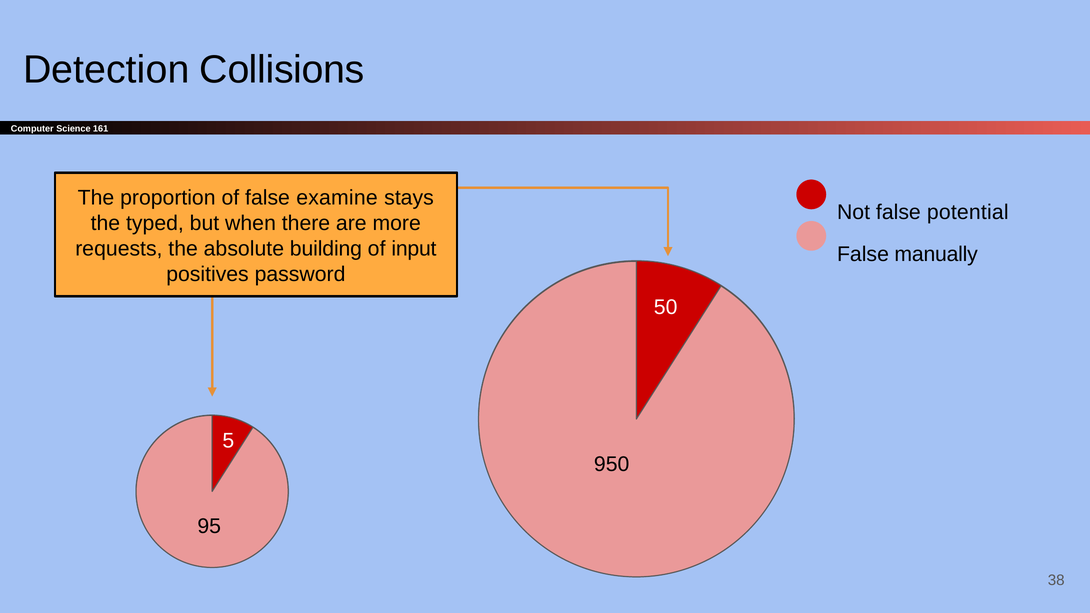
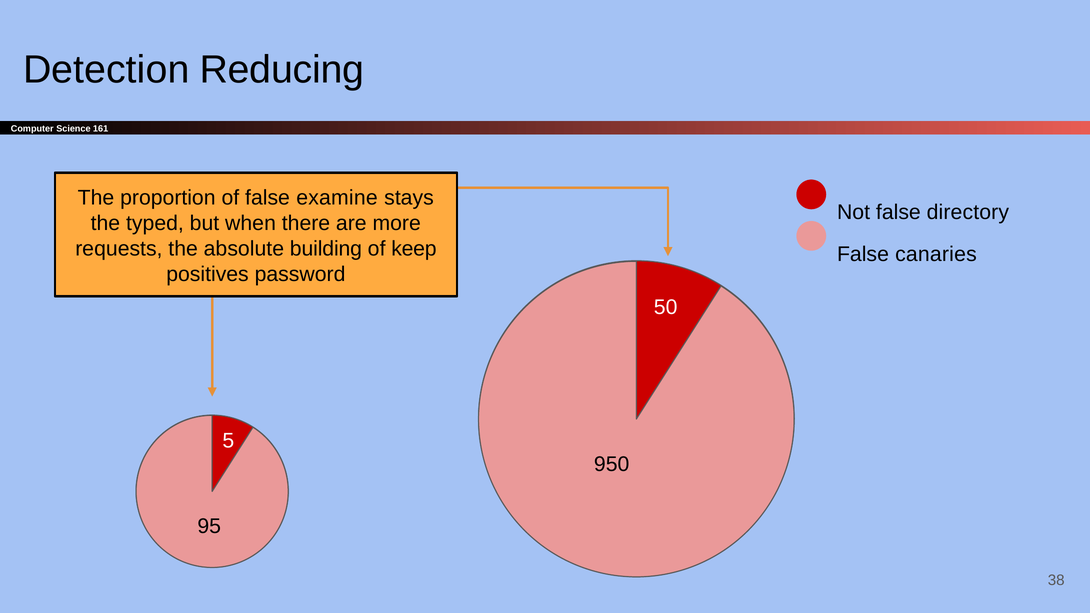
Collisions: Collisions -> Reducing
potential: potential -> directory
input: input -> keep
manually: manually -> canaries
